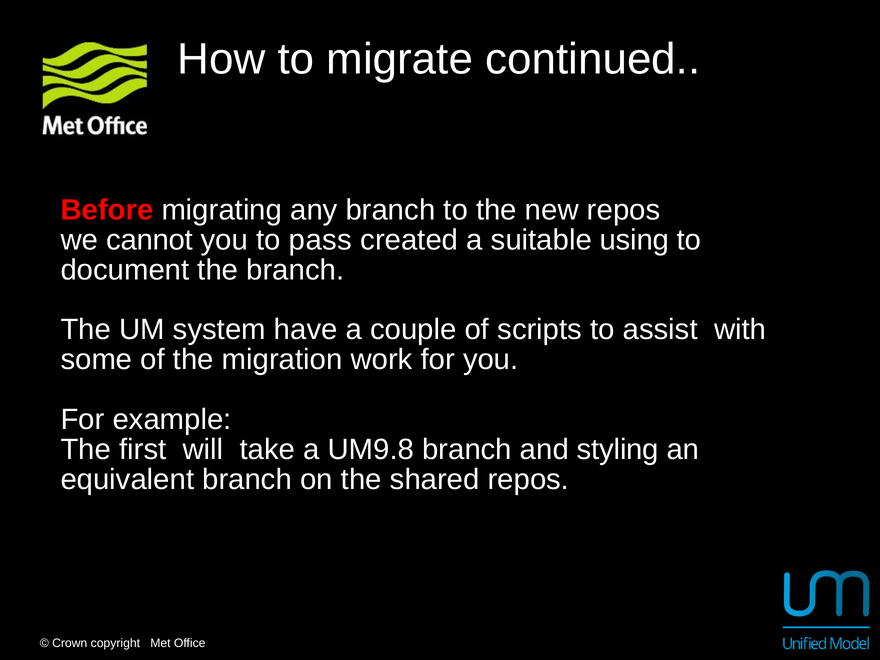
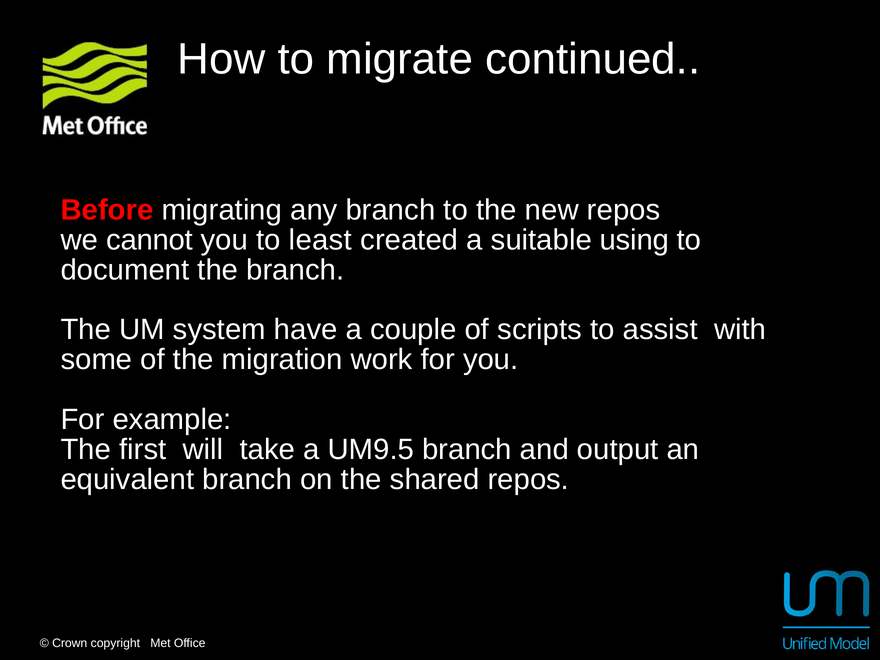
pass: pass -> least
UM9.8: UM9.8 -> UM9.5
styling: styling -> output
